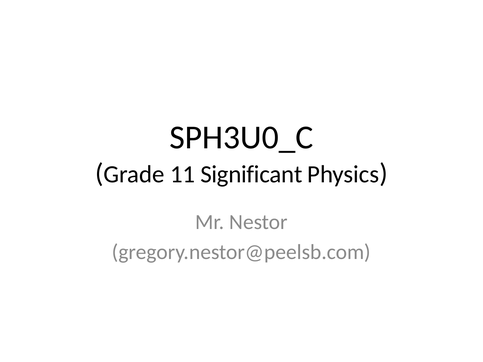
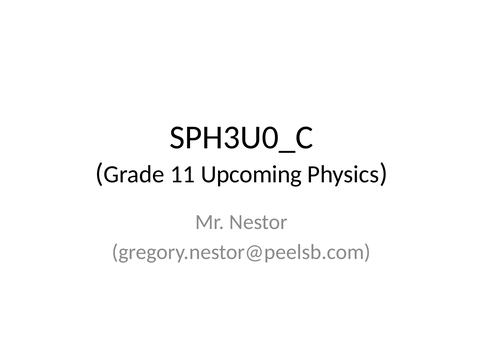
Significant: Significant -> Upcoming
